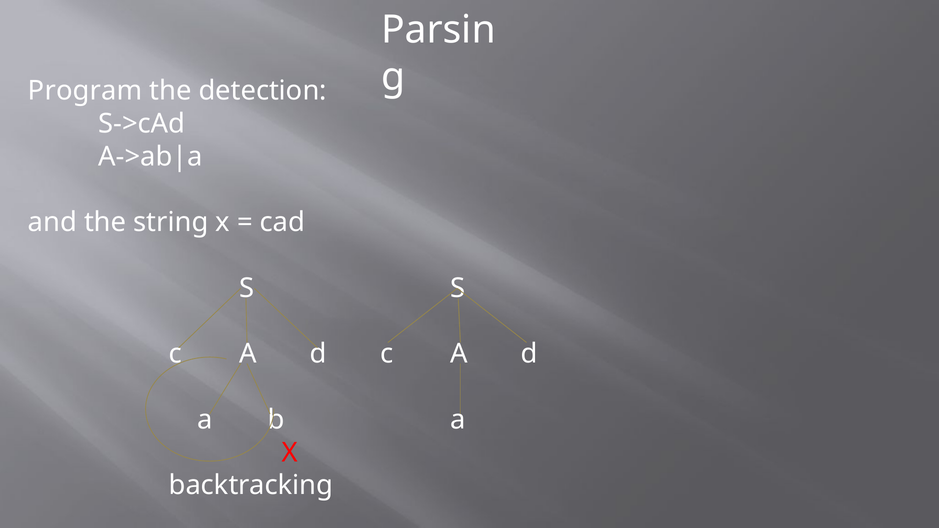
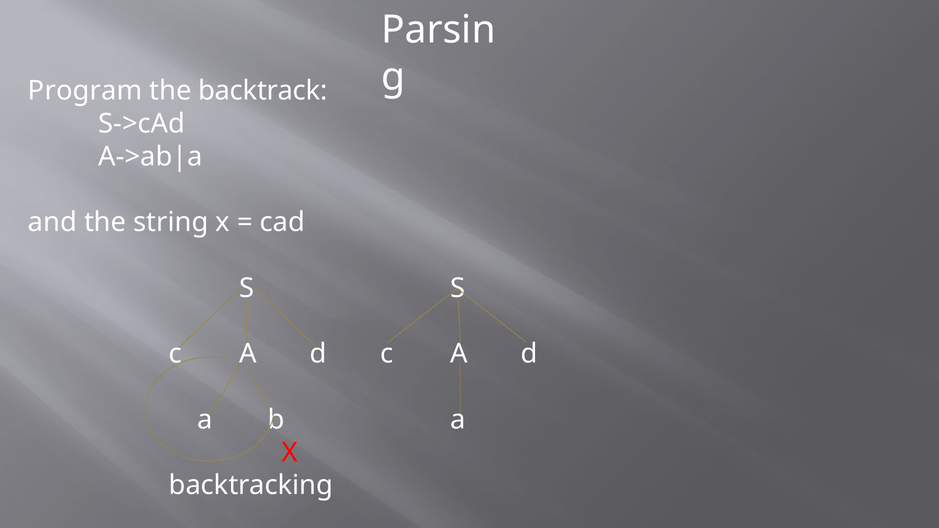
detection: detection -> backtrack
